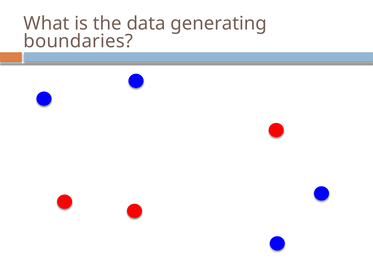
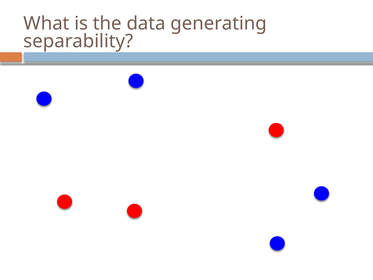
boundaries: boundaries -> separability
